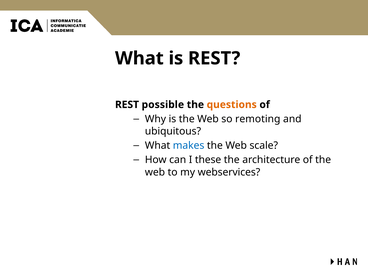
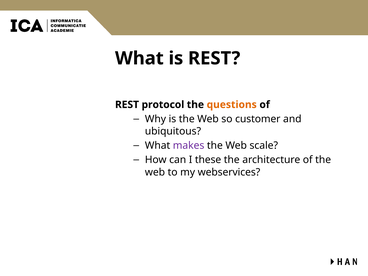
possible: possible -> protocol
remoting: remoting -> customer
makes colour: blue -> purple
